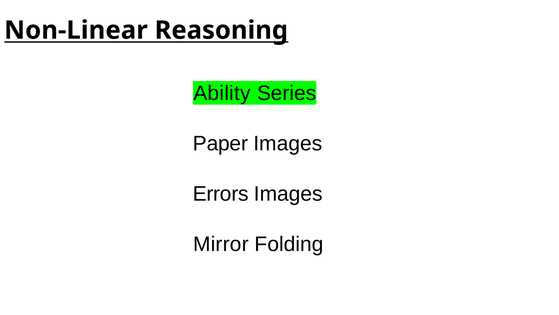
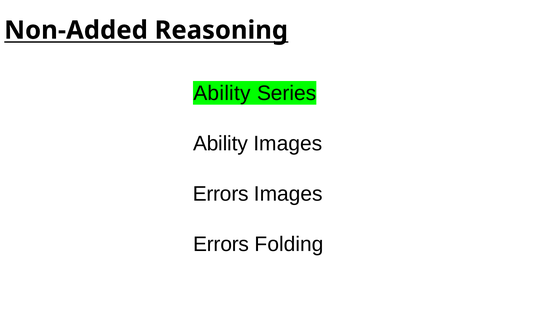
Non-Linear: Non-Linear -> Non-Added
Paper at (220, 143): Paper -> Ability
Mirror at (221, 244): Mirror -> Errors
